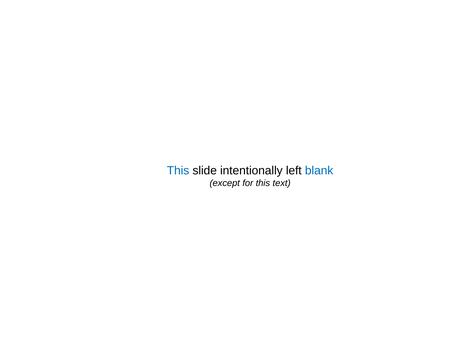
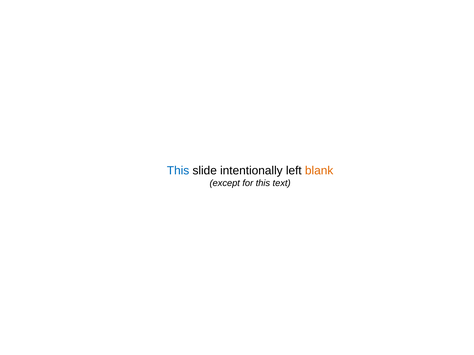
blank colour: blue -> orange
